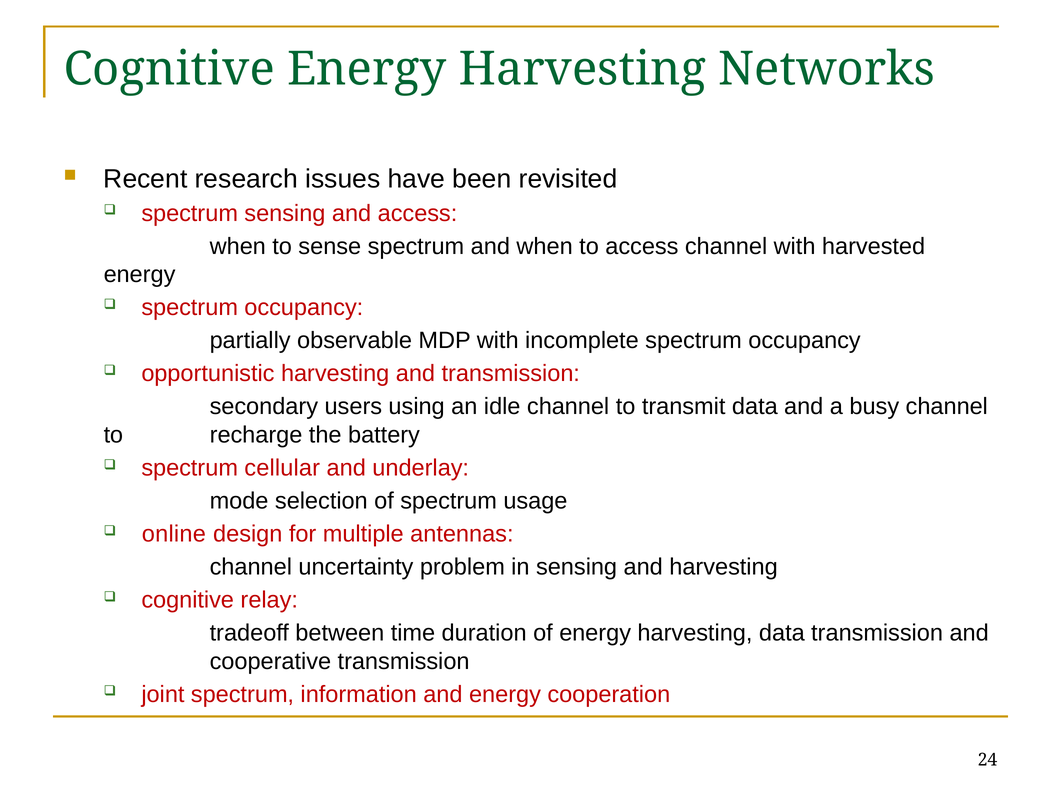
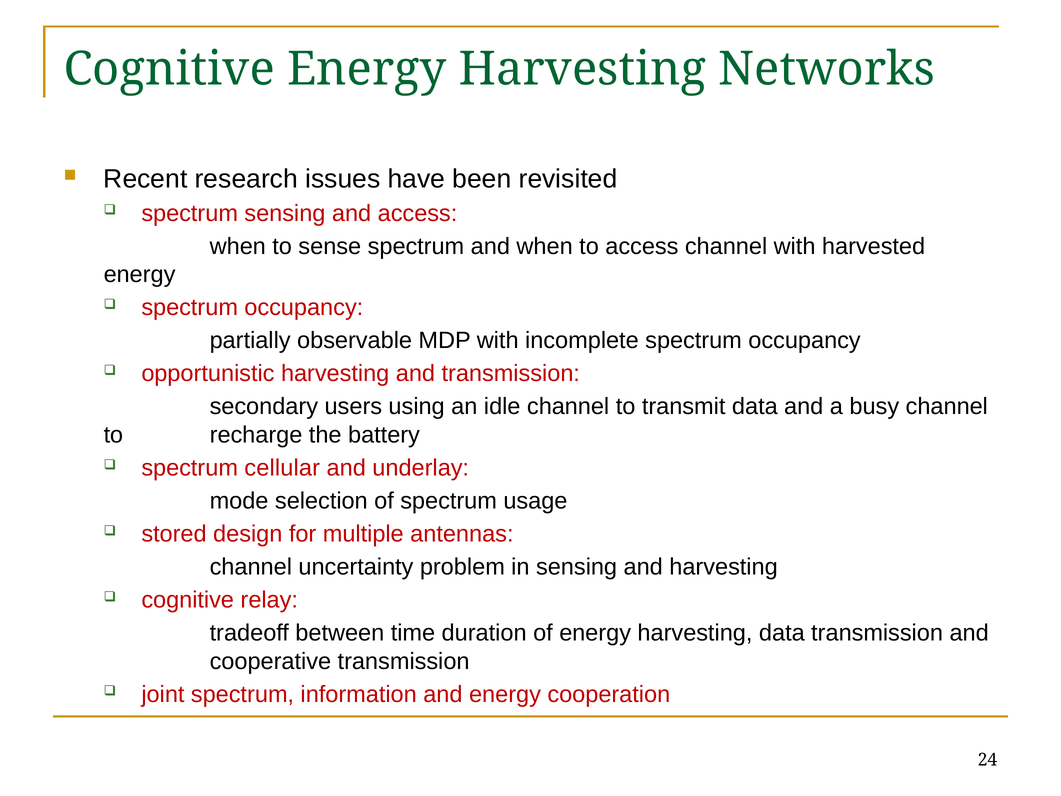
online: online -> stored
